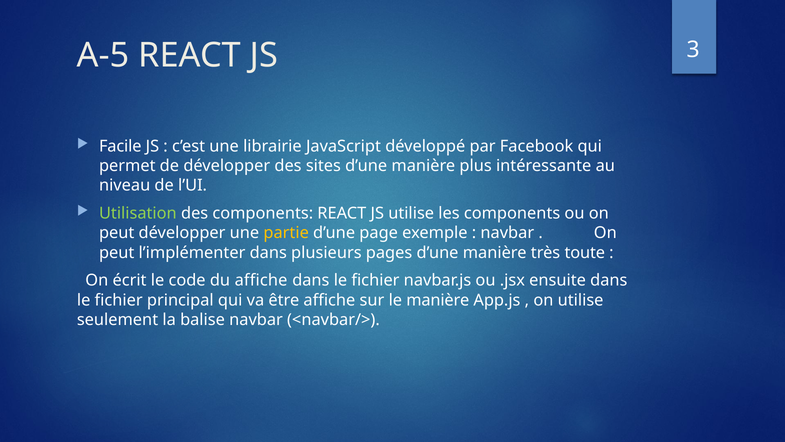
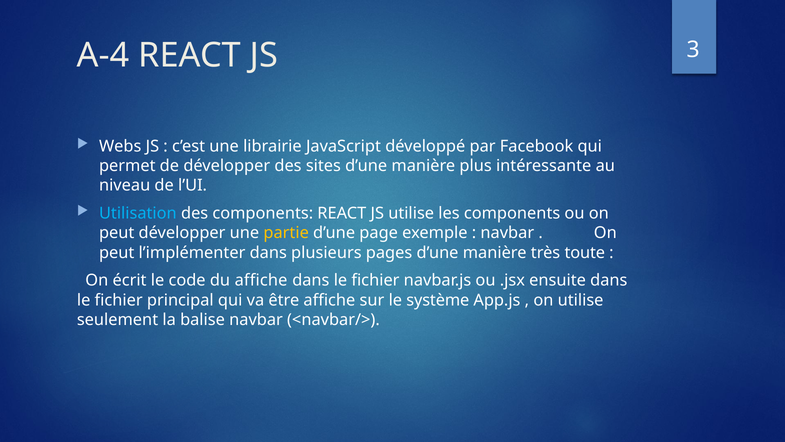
A-5: A-5 -> A-4
Facile: Facile -> Webs
Utilisation colour: light green -> light blue
le manière: manière -> système
